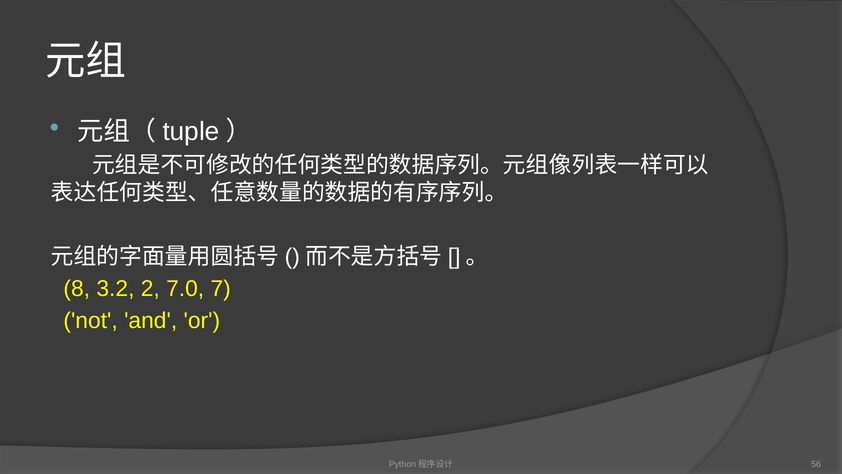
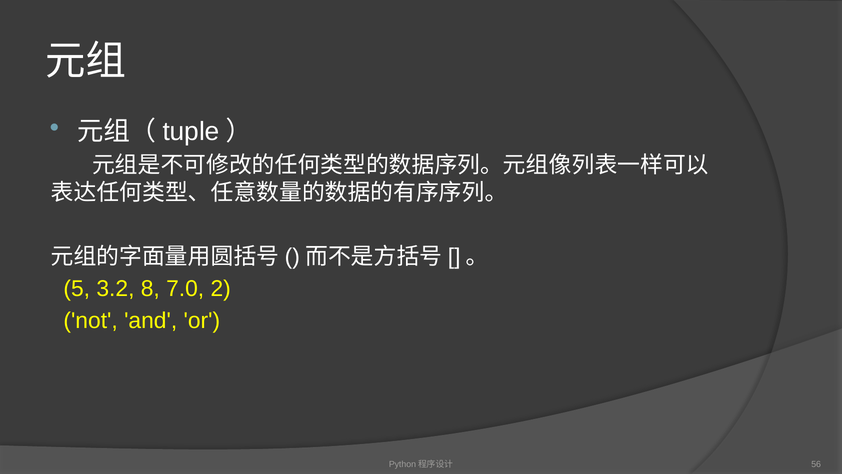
8: 8 -> 5
2: 2 -> 8
7: 7 -> 2
